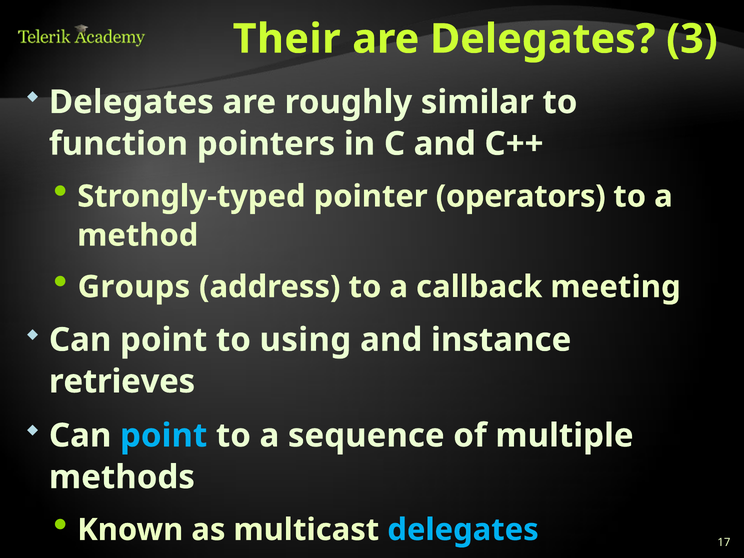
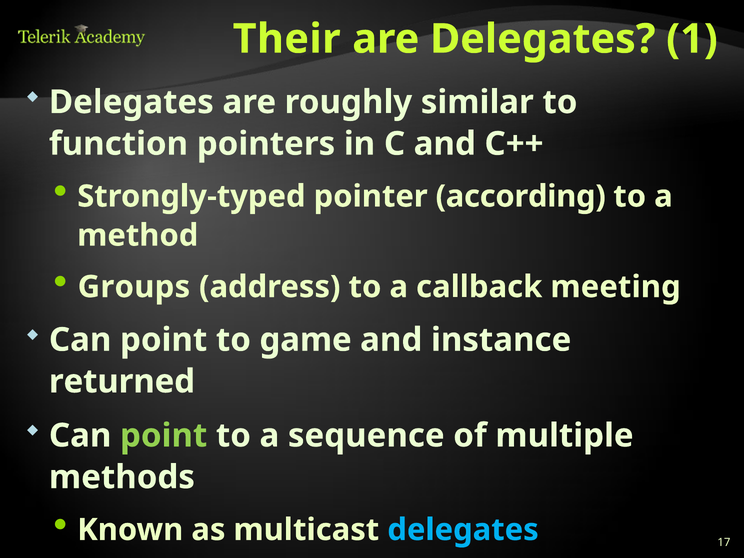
3: 3 -> 1
operators: operators -> according
using: using -> game
retrieves: retrieves -> returned
point at (164, 436) colour: light blue -> light green
